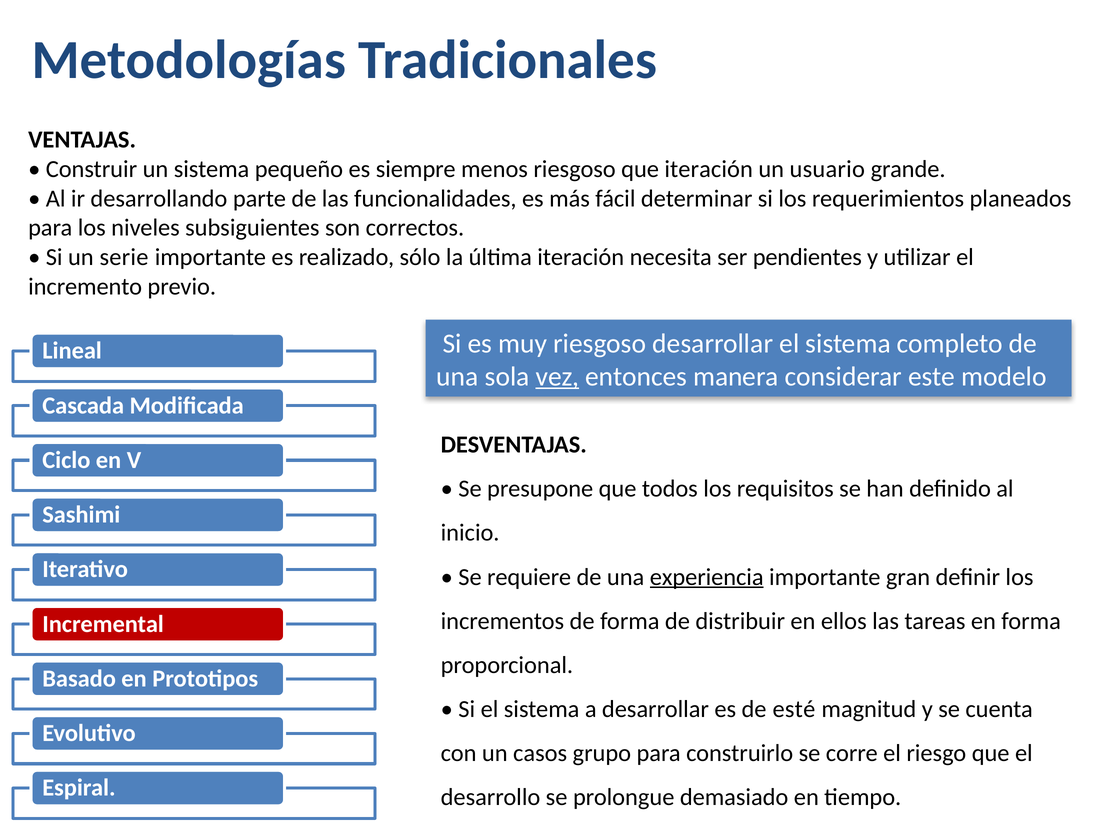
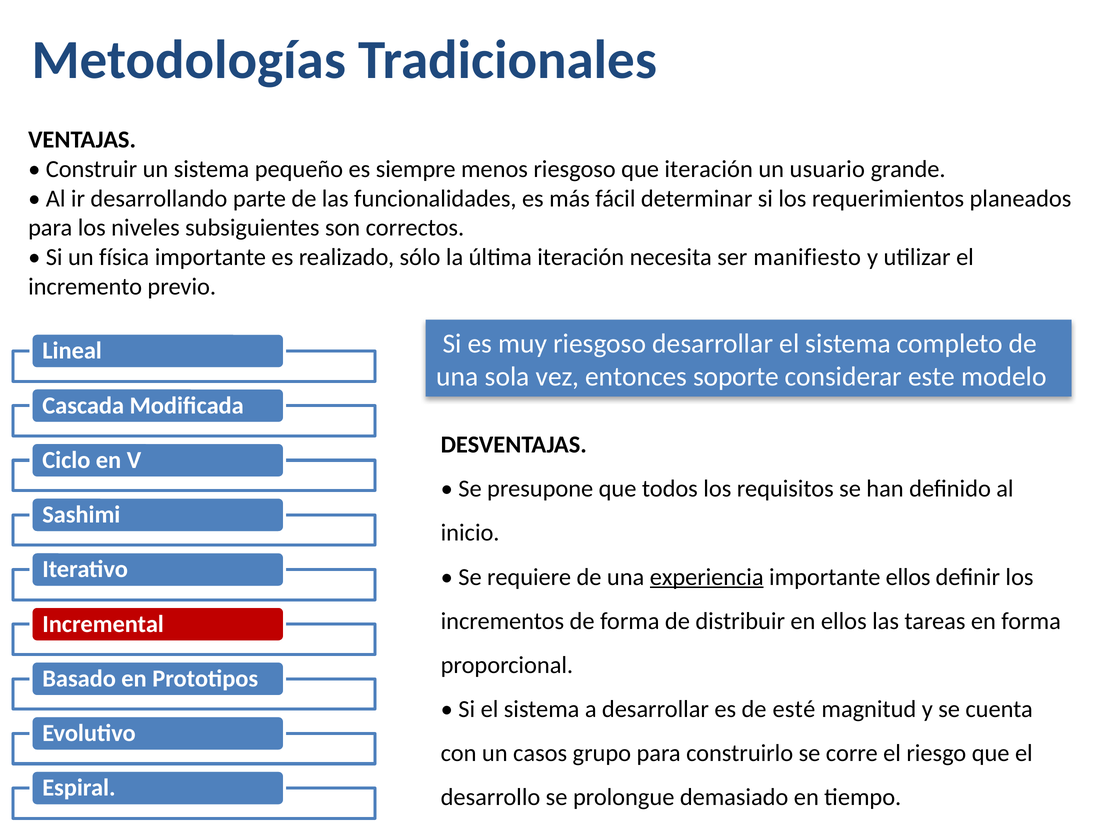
serie: serie -> física
pendientes: pendientes -> manifiesto
vez underline: present -> none
manera: manera -> soporte
importante gran: gran -> ellos
